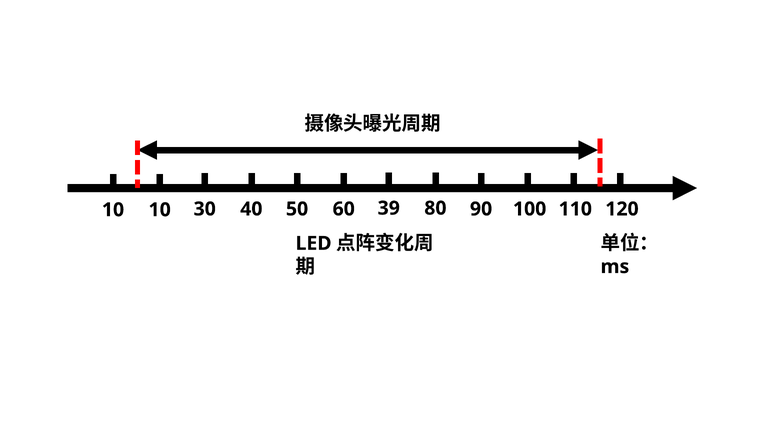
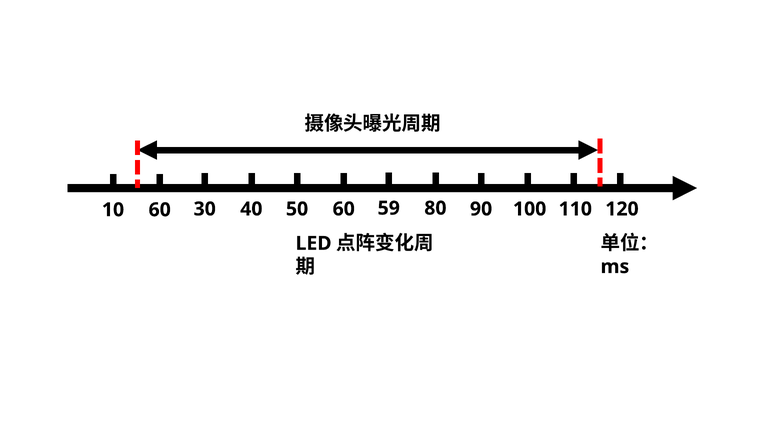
10 10: 10 -> 60
39: 39 -> 59
